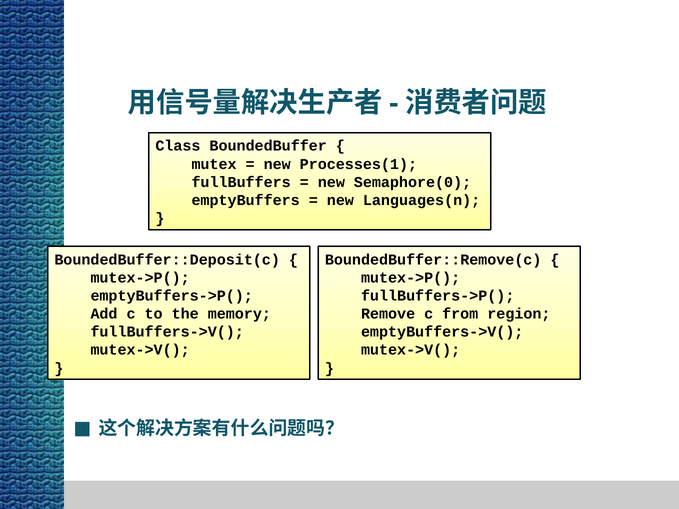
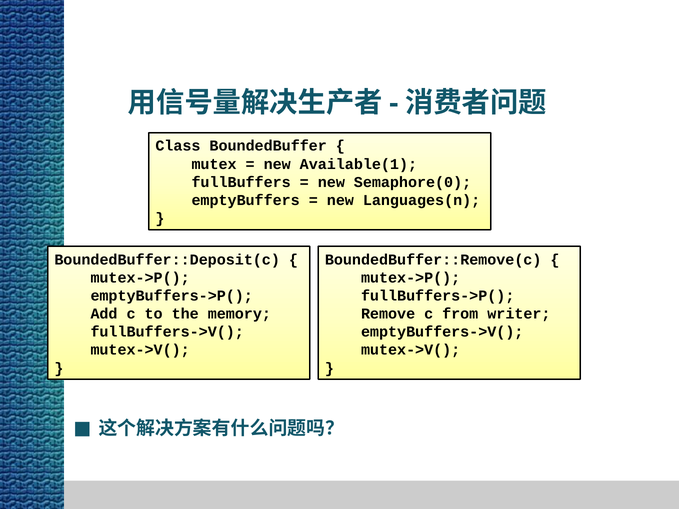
Processes(1: Processes(1 -> Available(1
region: region -> writer
